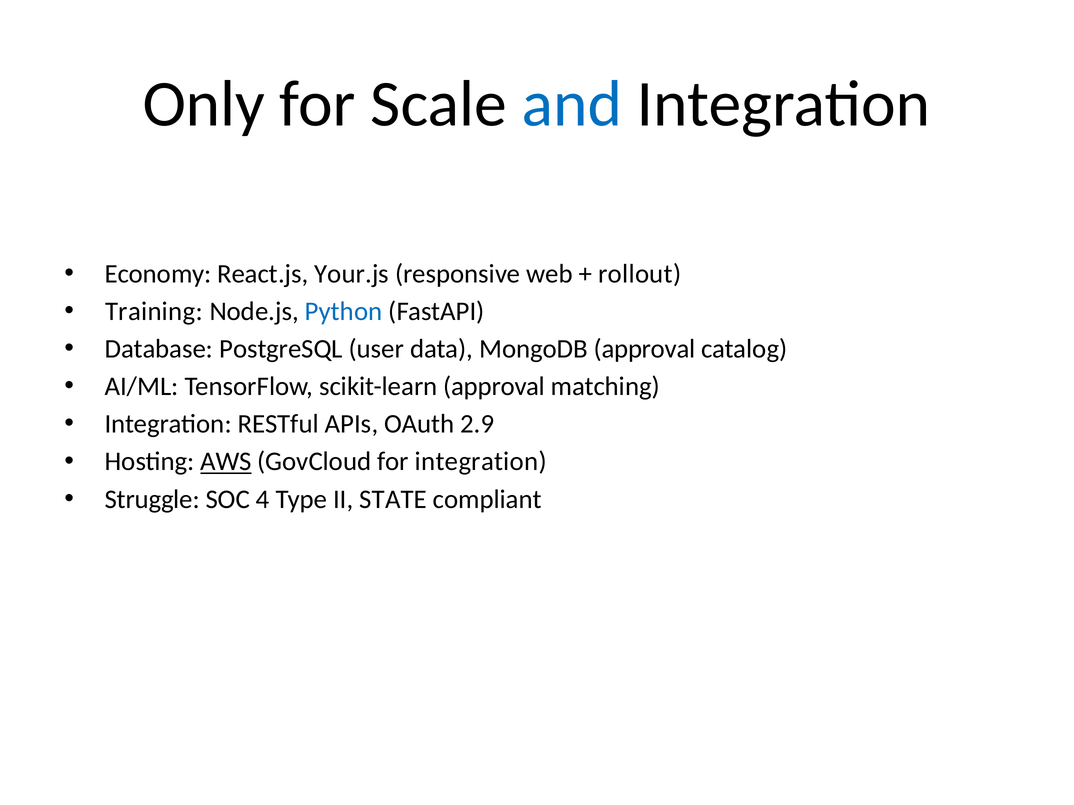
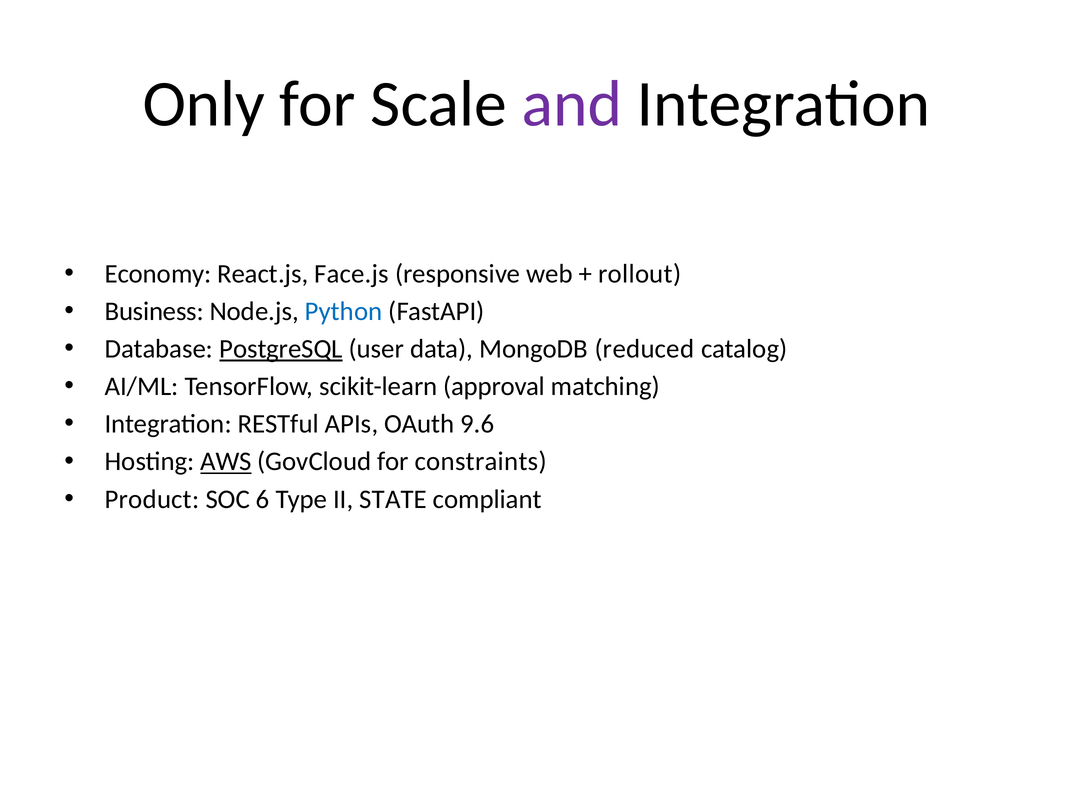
and colour: blue -> purple
Your.js: Your.js -> Face.js
Training: Training -> Business
PostgreSQL underline: none -> present
MongoDB approval: approval -> reduced
2.9: 2.9 -> 9.6
for integration: integration -> constraints
Struggle: Struggle -> Product
4: 4 -> 6
